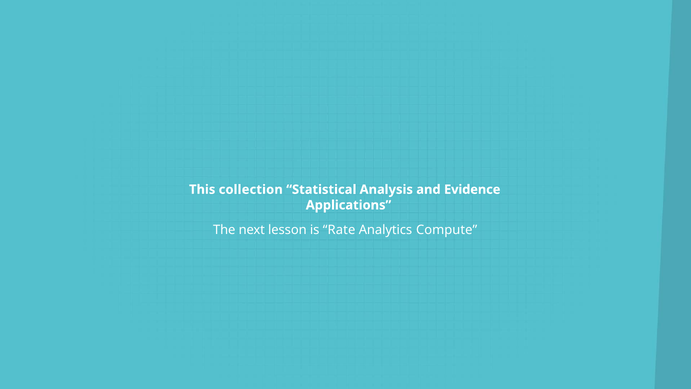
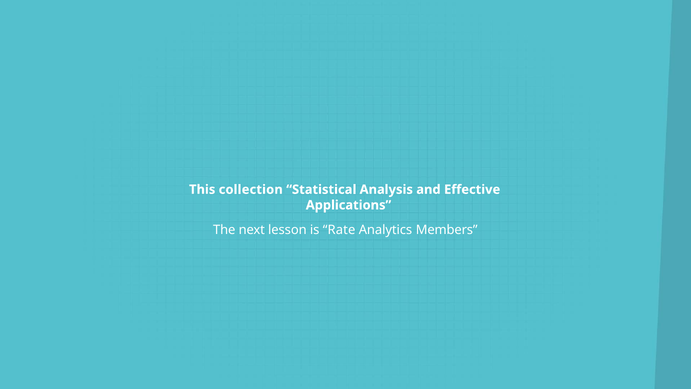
Evidence: Evidence -> Effective
Compute: Compute -> Members
